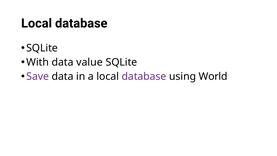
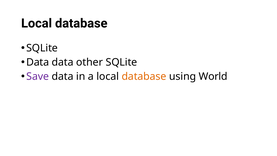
With at (38, 62): With -> Data
value: value -> other
database at (144, 76) colour: purple -> orange
